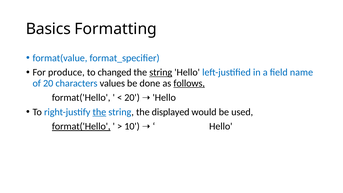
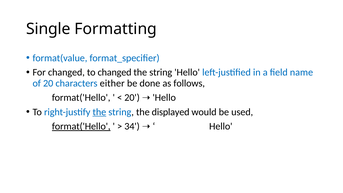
Basics: Basics -> Single
For produce: produce -> changed
string at (161, 72) underline: present -> none
values: values -> either
follows underline: present -> none
10: 10 -> 34
